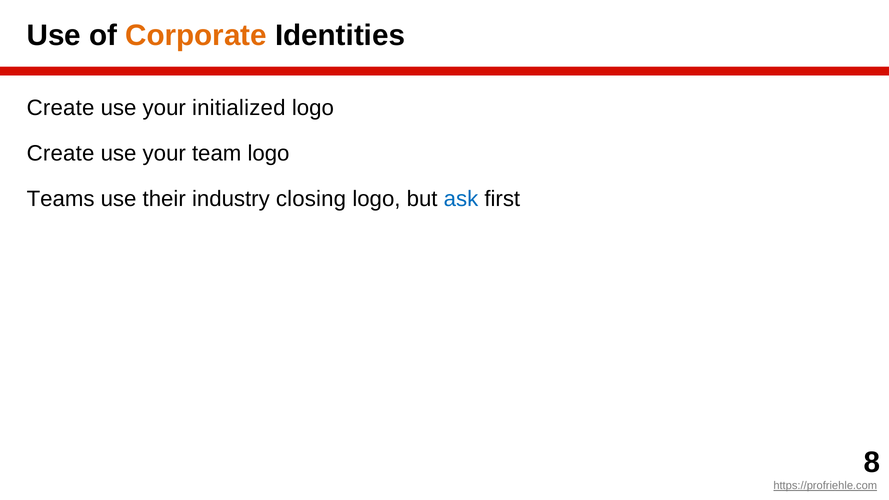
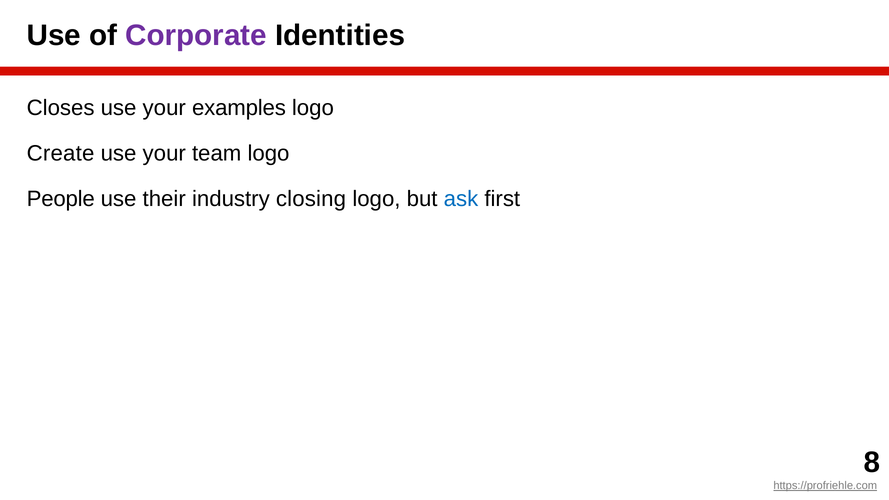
Corporate colour: orange -> purple
Create at (61, 108): Create -> Closes
initialized: initialized -> examples
Teams: Teams -> People
